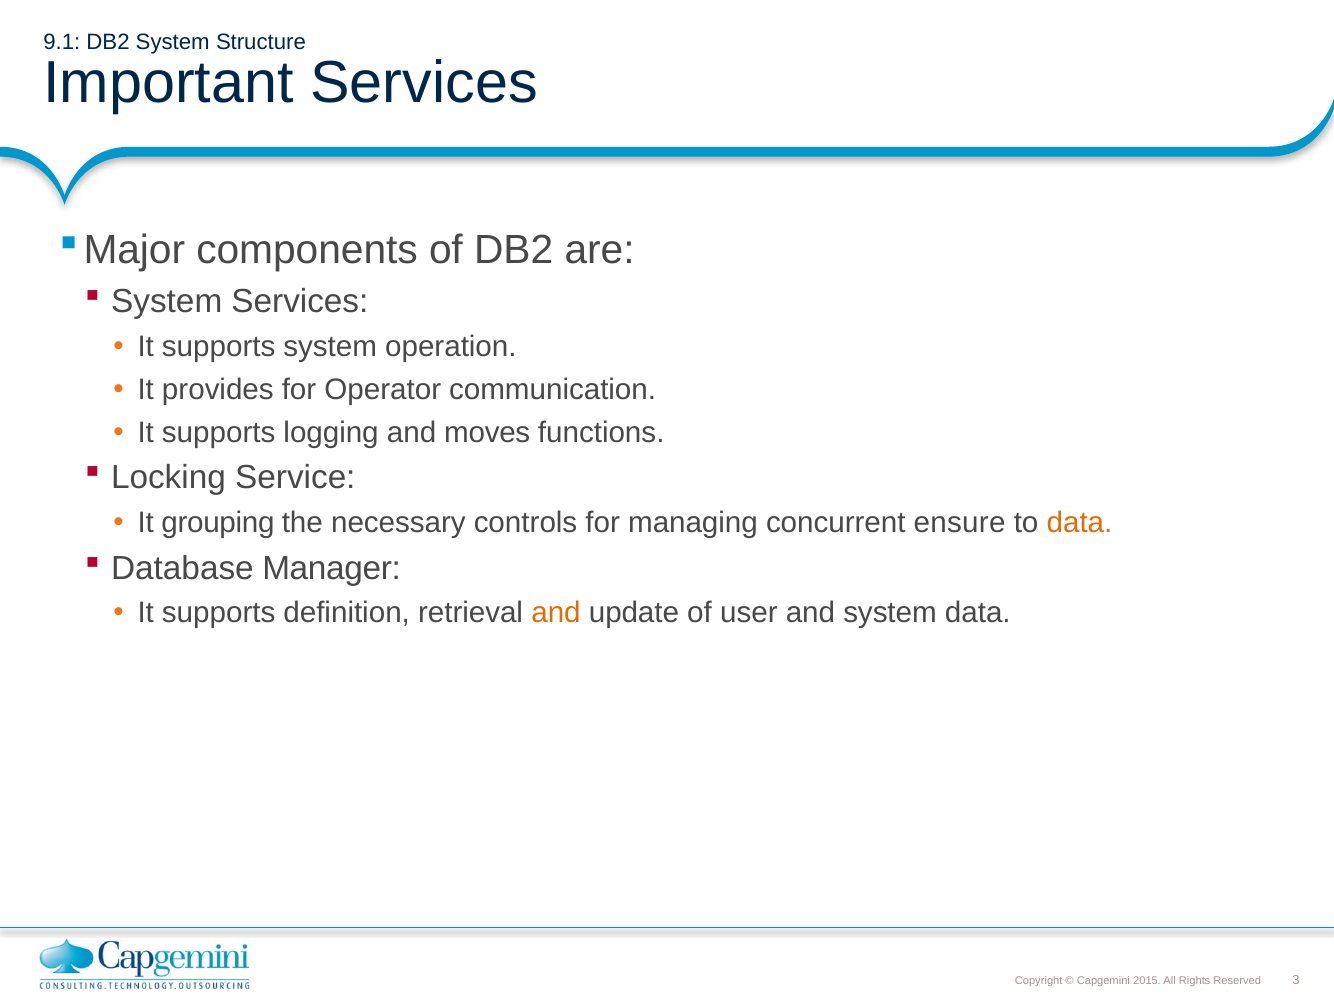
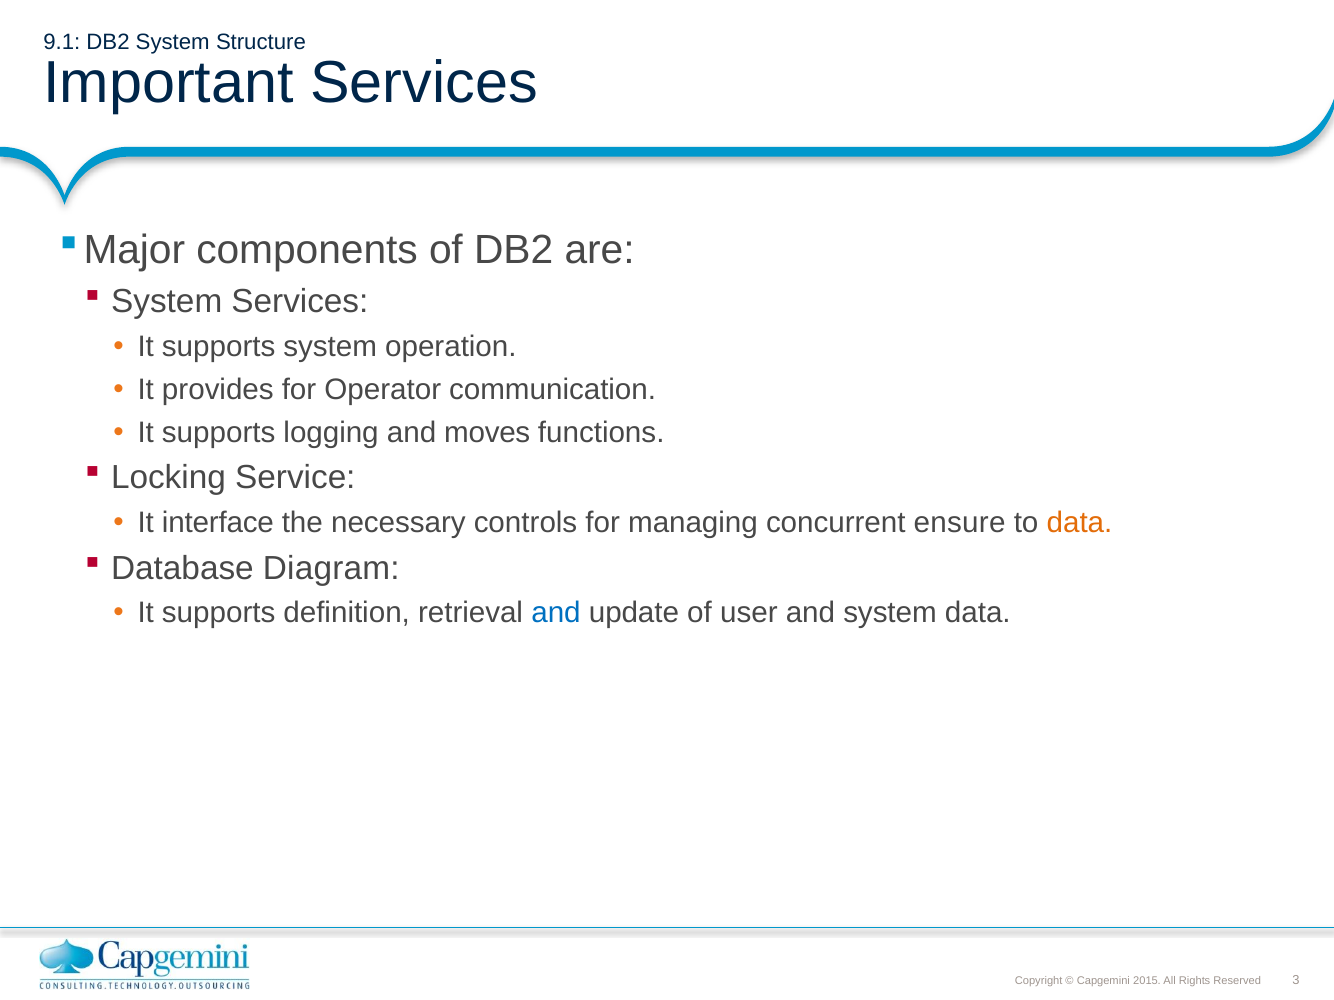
grouping: grouping -> interface
Manager: Manager -> Diagram
and at (556, 613) colour: orange -> blue
